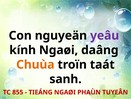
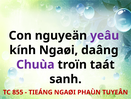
Chuùa colour: orange -> purple
